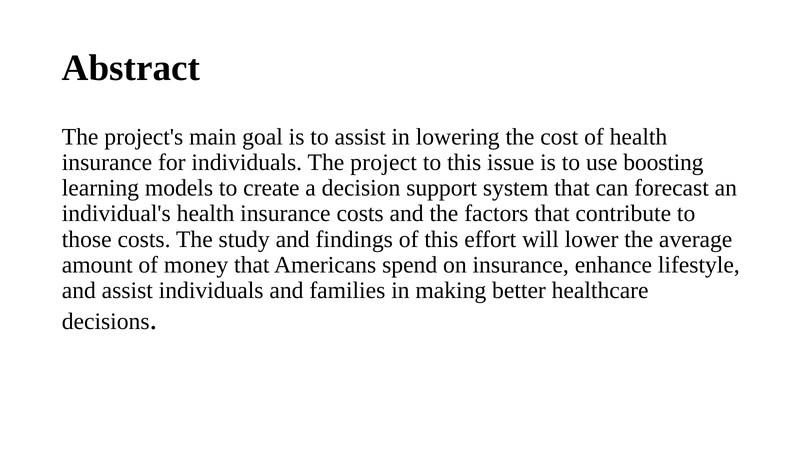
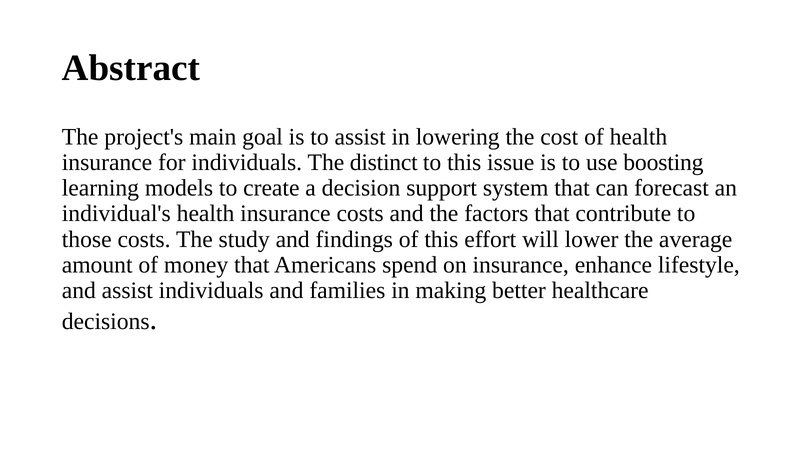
project: project -> distinct
